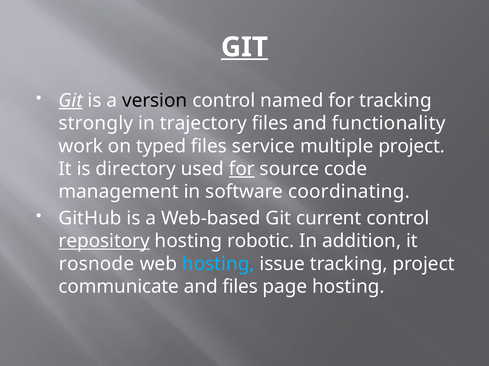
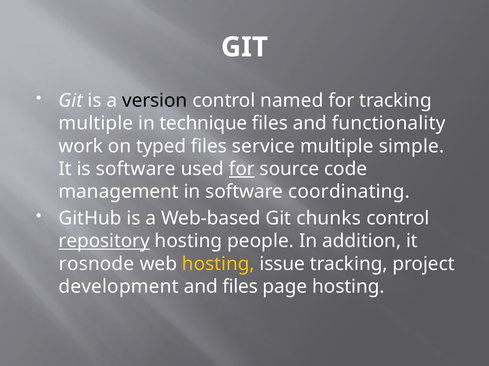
GIT at (244, 47) underline: present -> none
Git at (71, 101) underline: present -> none
strongly at (96, 124): strongly -> multiple
trajectory: trajectory -> technique
multiple project: project -> simple
is directory: directory -> software
current: current -> chunks
robotic: robotic -> people
hosting at (218, 264) colour: light blue -> yellow
communicate: communicate -> development
